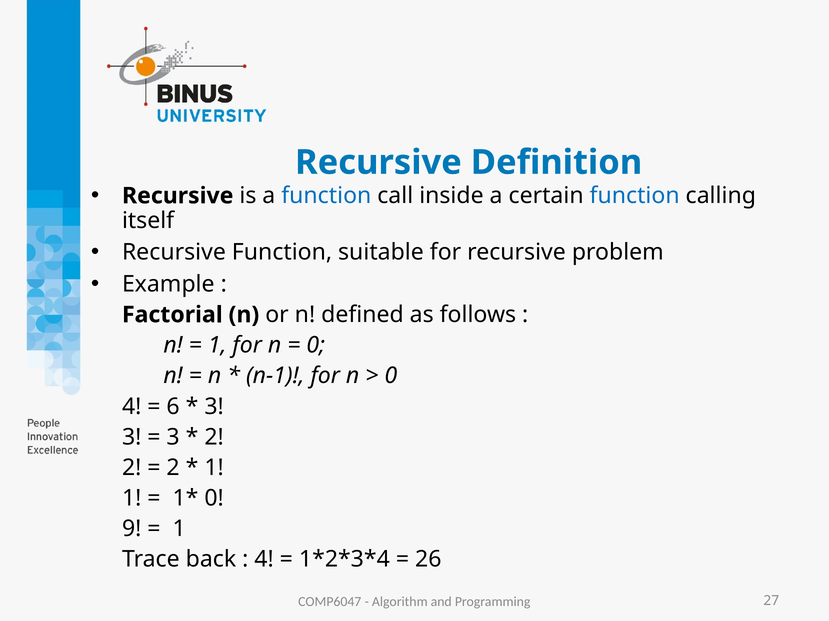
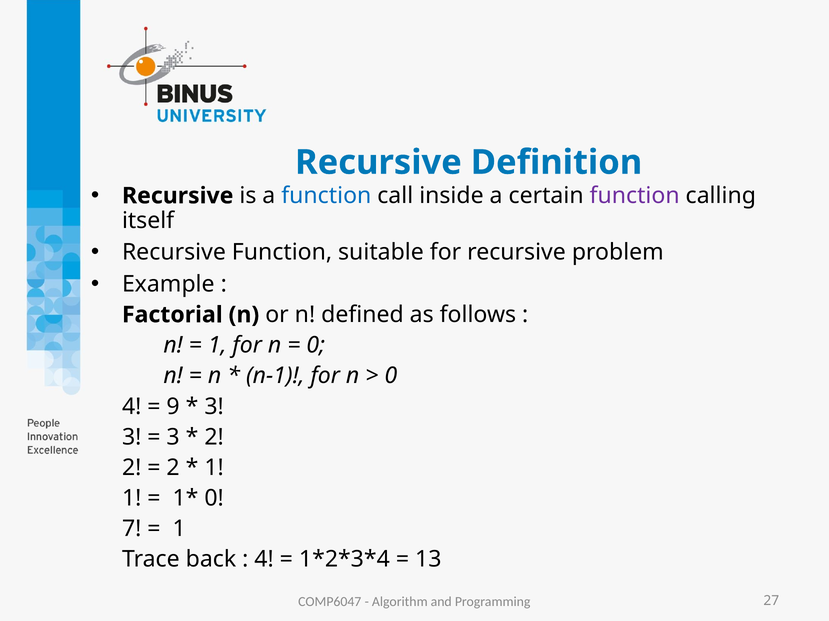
function at (635, 196) colour: blue -> purple
6: 6 -> 9
9: 9 -> 7
26: 26 -> 13
